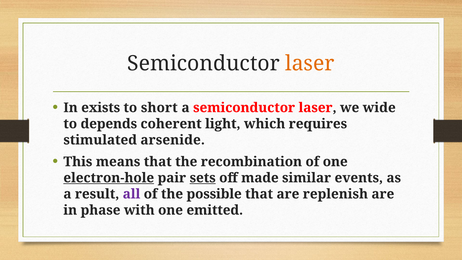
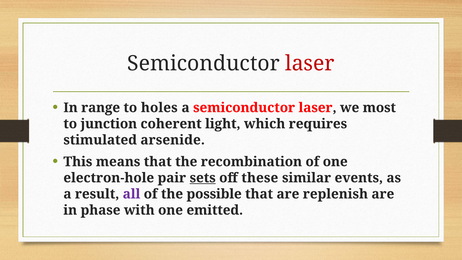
laser at (310, 63) colour: orange -> red
exists: exists -> range
short: short -> holes
wide: wide -> most
depends: depends -> junction
electron-hole underline: present -> none
made: made -> these
